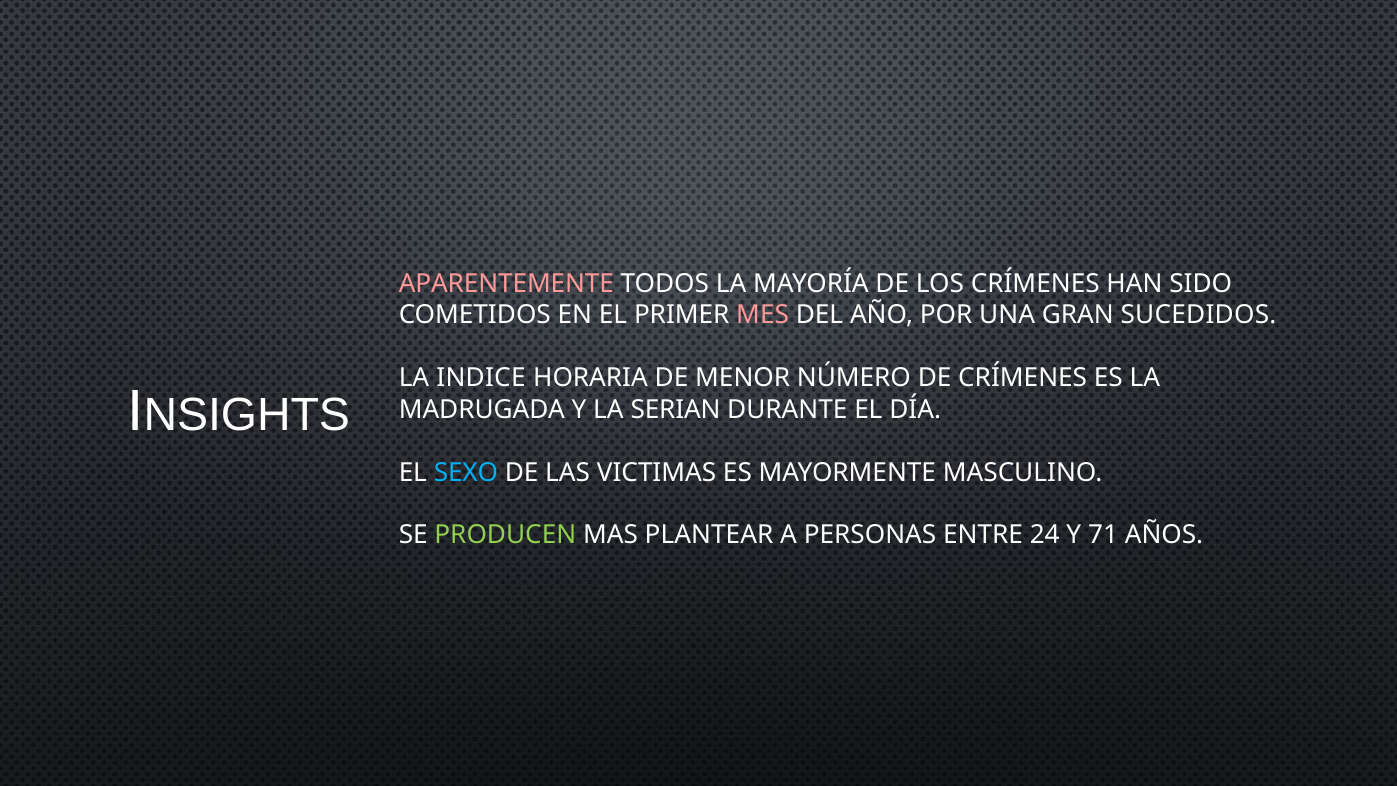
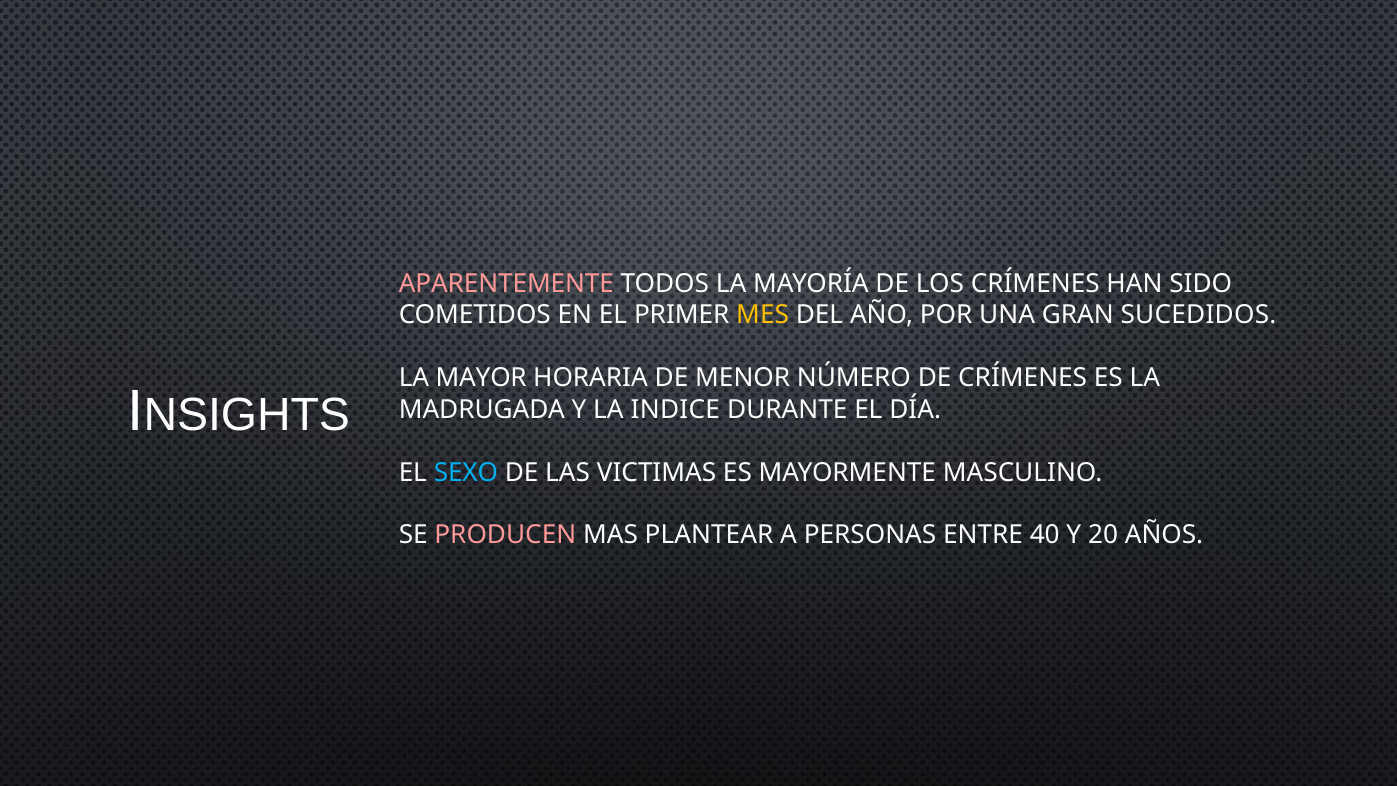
MES colour: pink -> yellow
INDICE: INDICE -> MAYOR
SERIAN: SERIAN -> INDICE
PRODUCEN colour: light green -> pink
24: 24 -> 40
71: 71 -> 20
